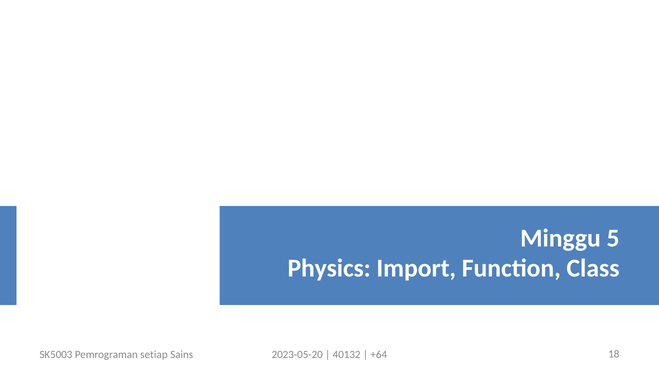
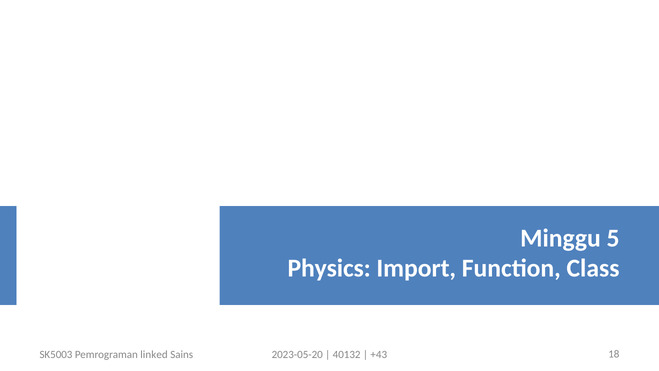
setiap: setiap -> linked
+64: +64 -> +43
